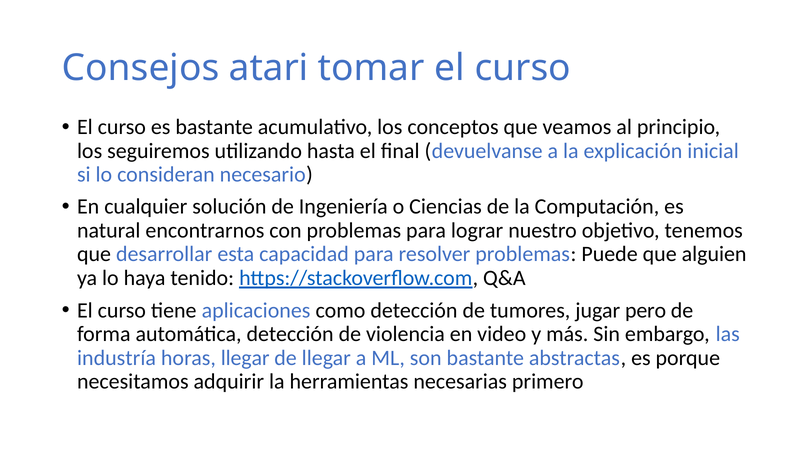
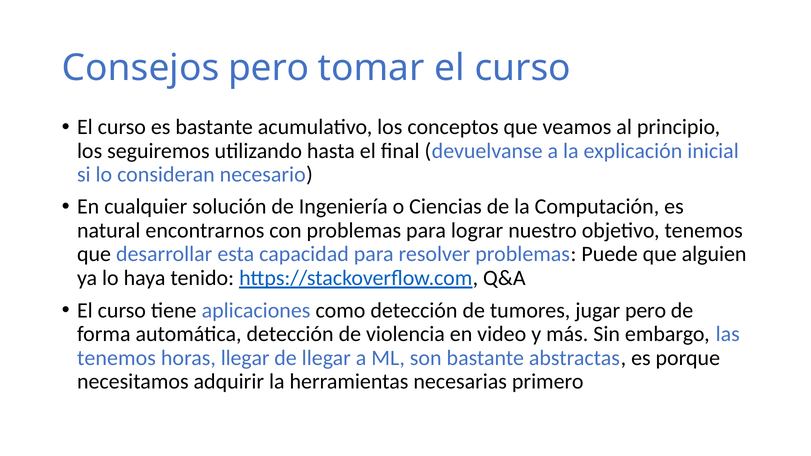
Consejos atari: atari -> pero
industría at (116, 358): industría -> tenemos
